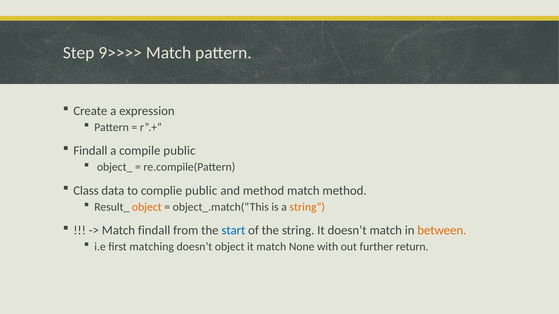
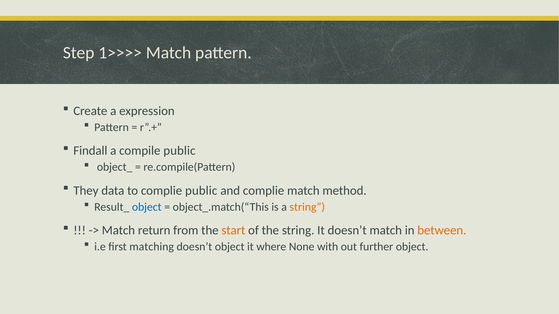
9>>>>: 9>>>> -> 1>>>>
Class: Class -> They
and method: method -> complie
object at (147, 207) colour: orange -> blue
Match findall: findall -> return
start colour: blue -> orange
it match: match -> where
further return: return -> object
